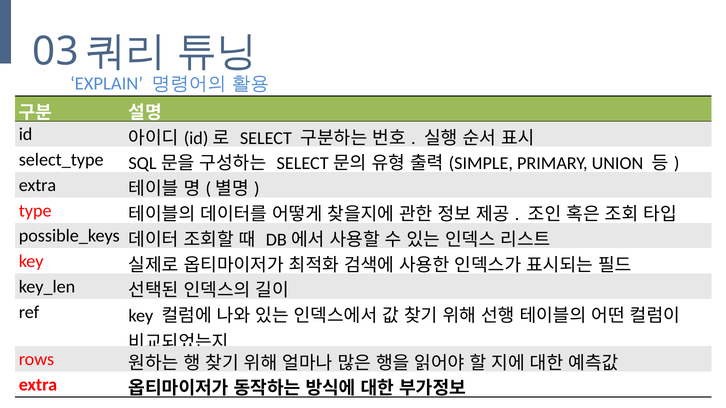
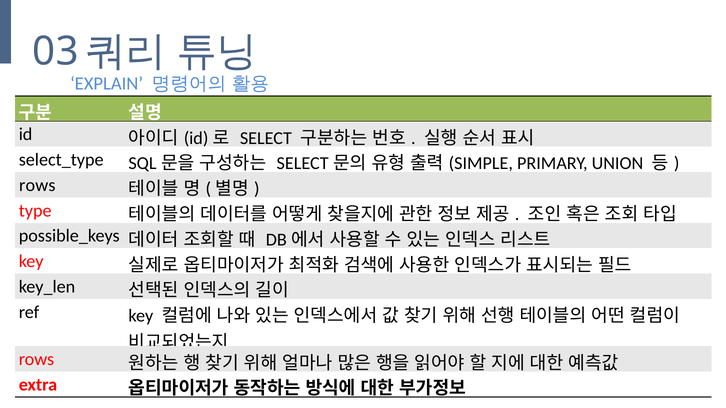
extra at (37, 185): extra -> rows
